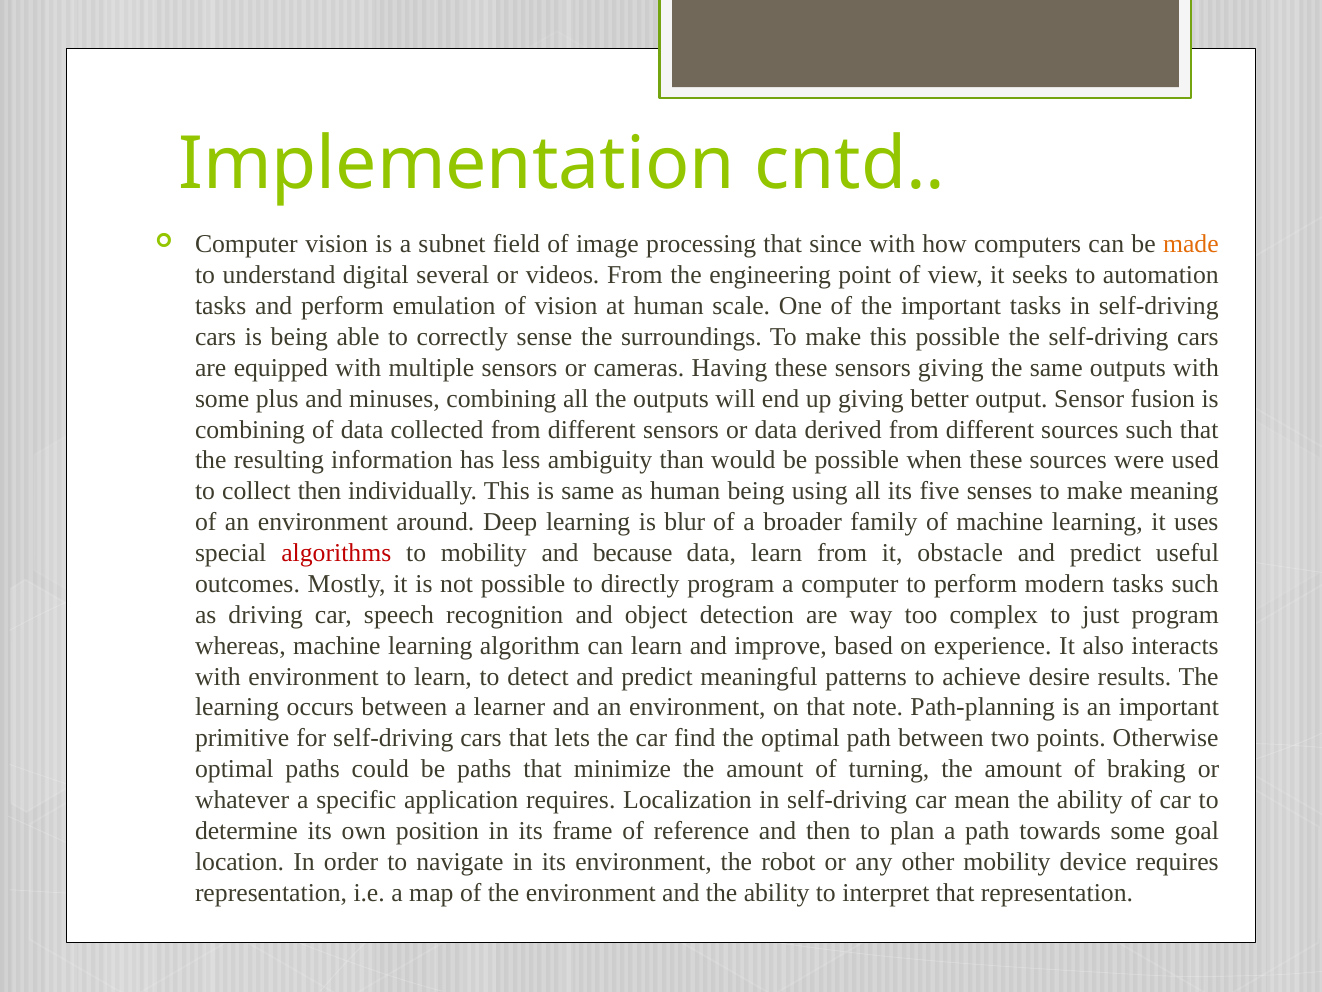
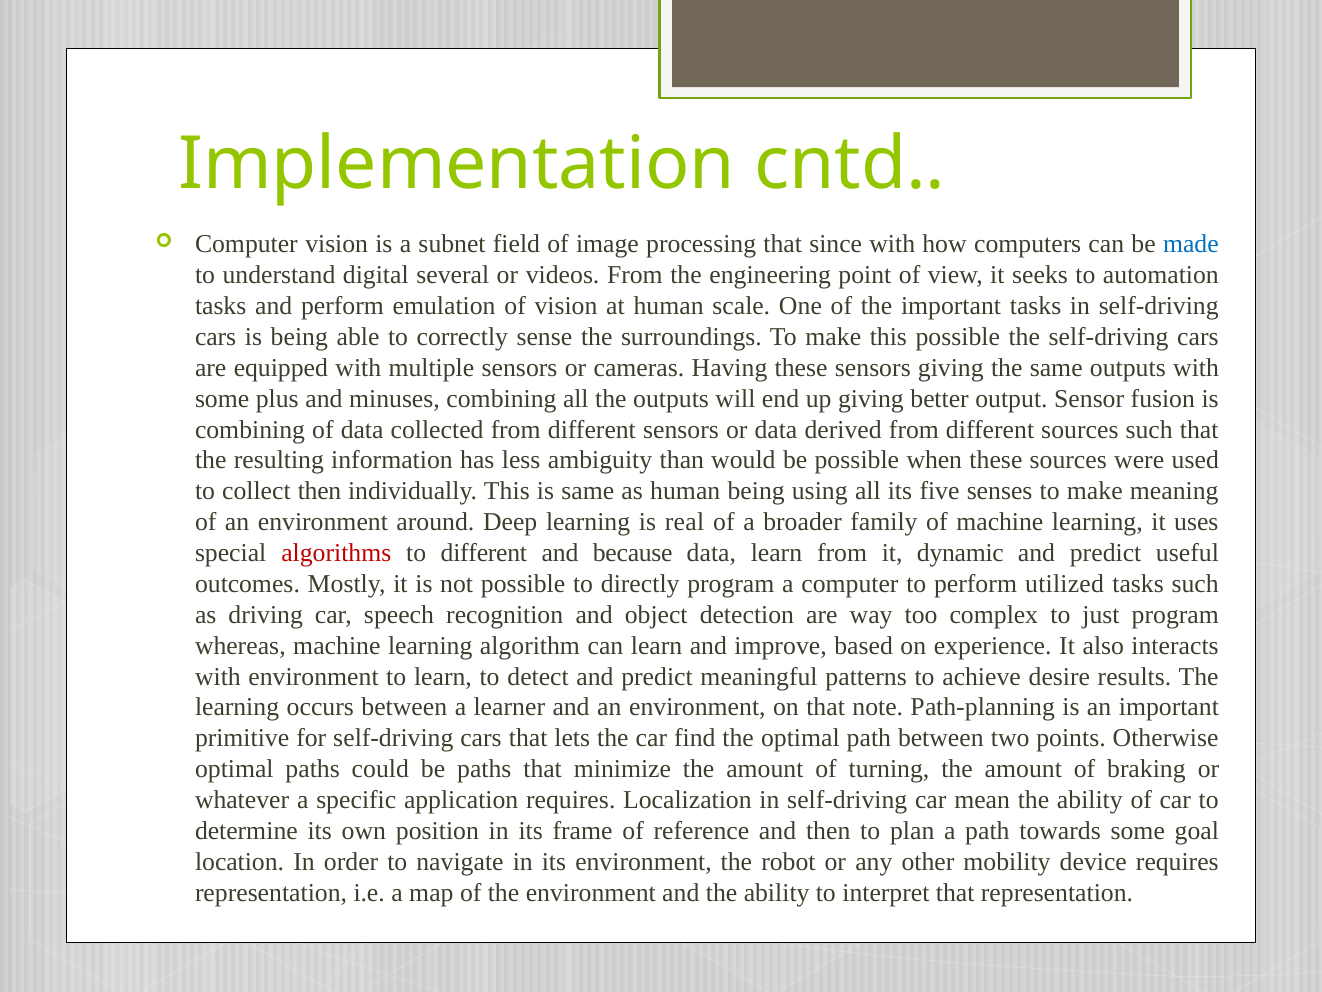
made colour: orange -> blue
blur: blur -> real
to mobility: mobility -> different
obstacle: obstacle -> dynamic
modern: modern -> utilized
